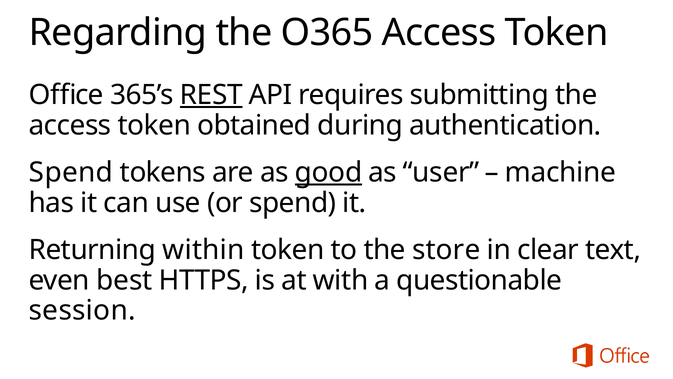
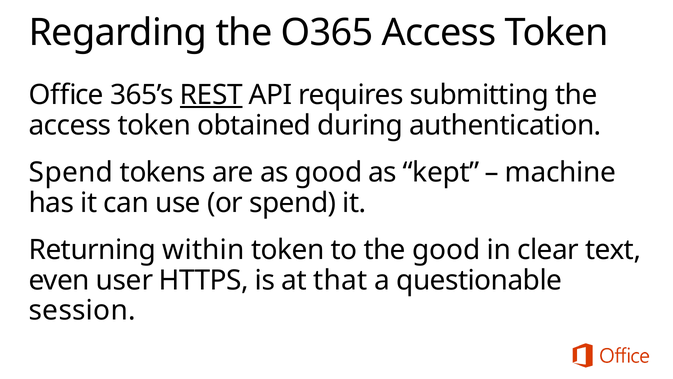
good at (329, 172) underline: present -> none
user: user -> kept
the store: store -> good
best: best -> user
with: with -> that
